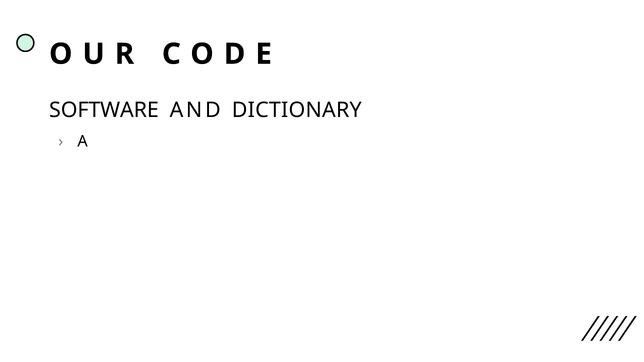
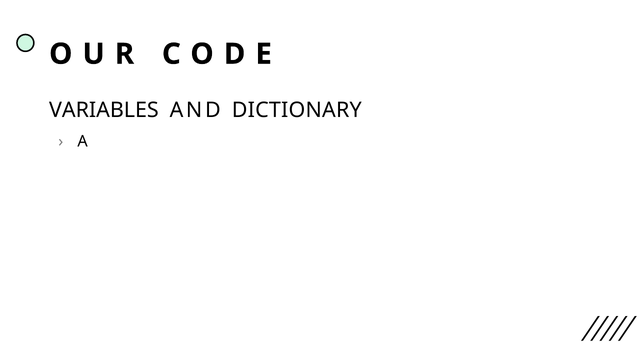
SOFTWARE: SOFTWARE -> VARIABLES
